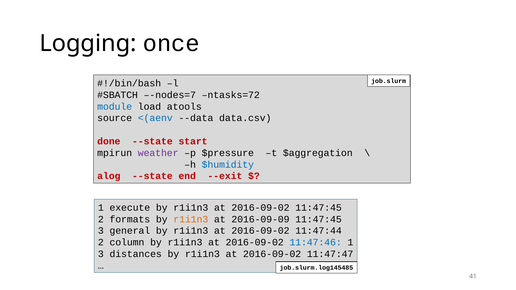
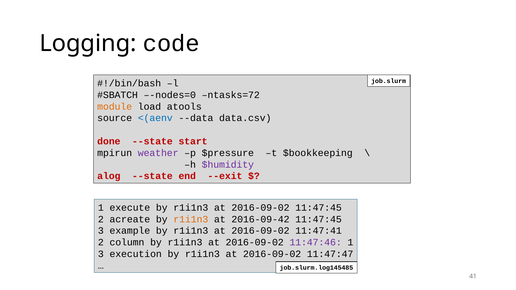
once: once -> code
–-nodes=7: –-nodes=7 -> –-nodes=0
module colour: blue -> orange
$aggregation: $aggregation -> $bookkeeping
$humidity colour: blue -> purple
formats: formats -> acreate
2016-09-09: 2016-09-09 -> 2016-09-42
general: general -> example
11:47:44: 11:47:44 -> 11:47:41
11:47:46 colour: blue -> purple
distances: distances -> execution
